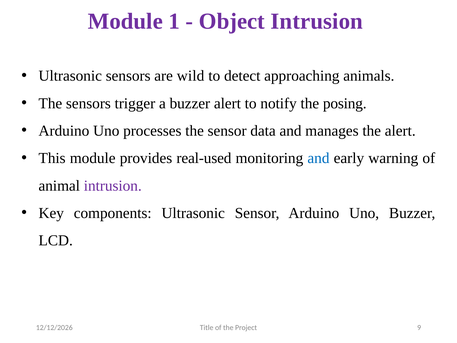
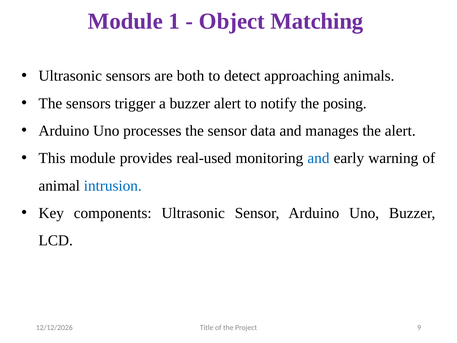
Object Intrusion: Intrusion -> Matching
wild: wild -> both
intrusion at (113, 186) colour: purple -> blue
